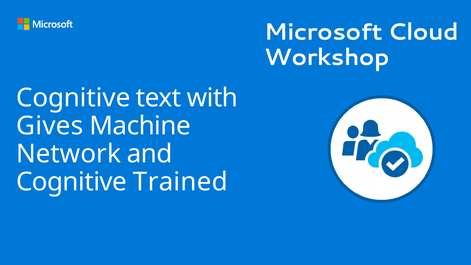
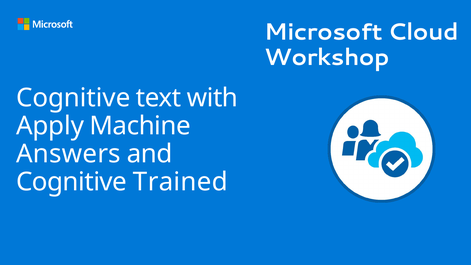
Gives: Gives -> Apply
Network: Network -> Answers
